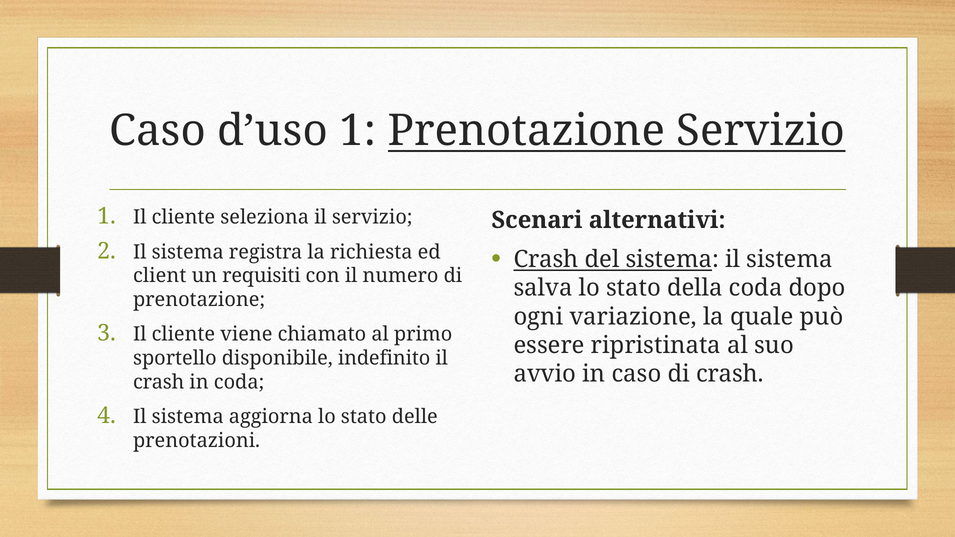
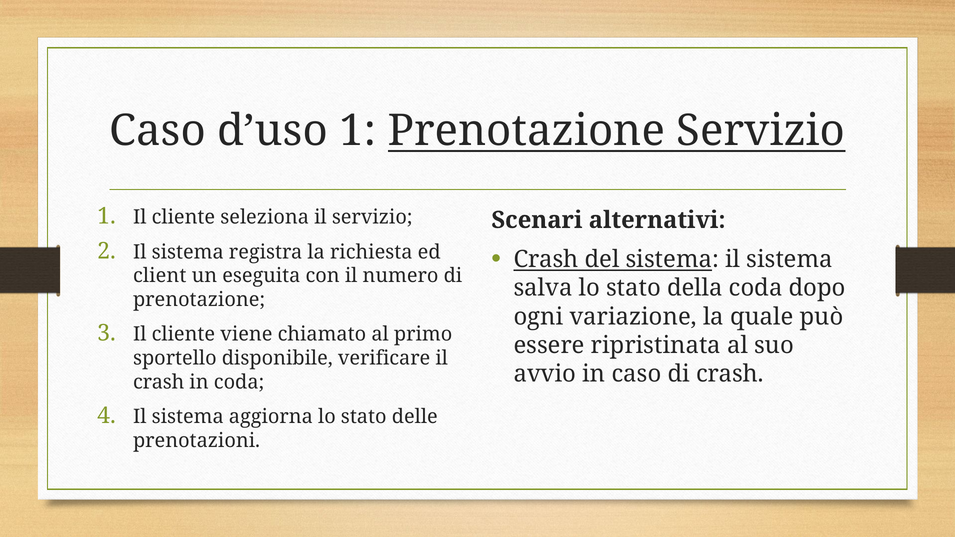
requisiti: requisiti -> eseguita
indefinito: indefinito -> verificare
